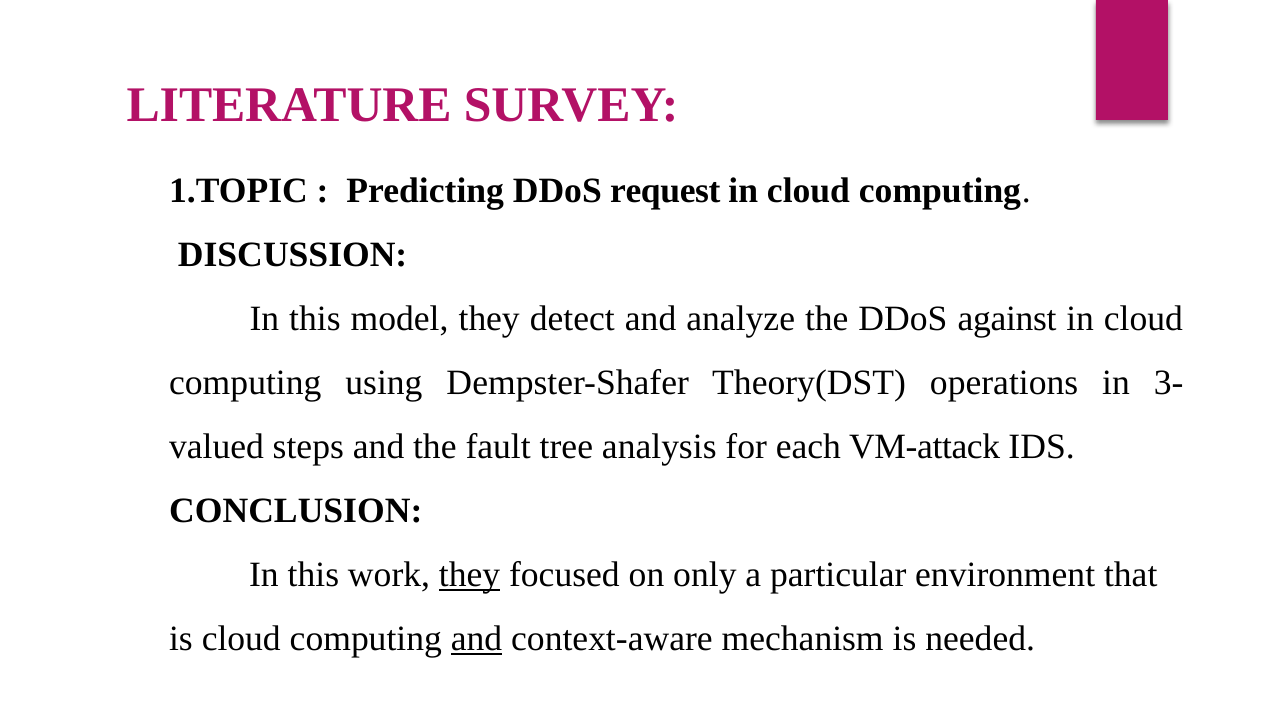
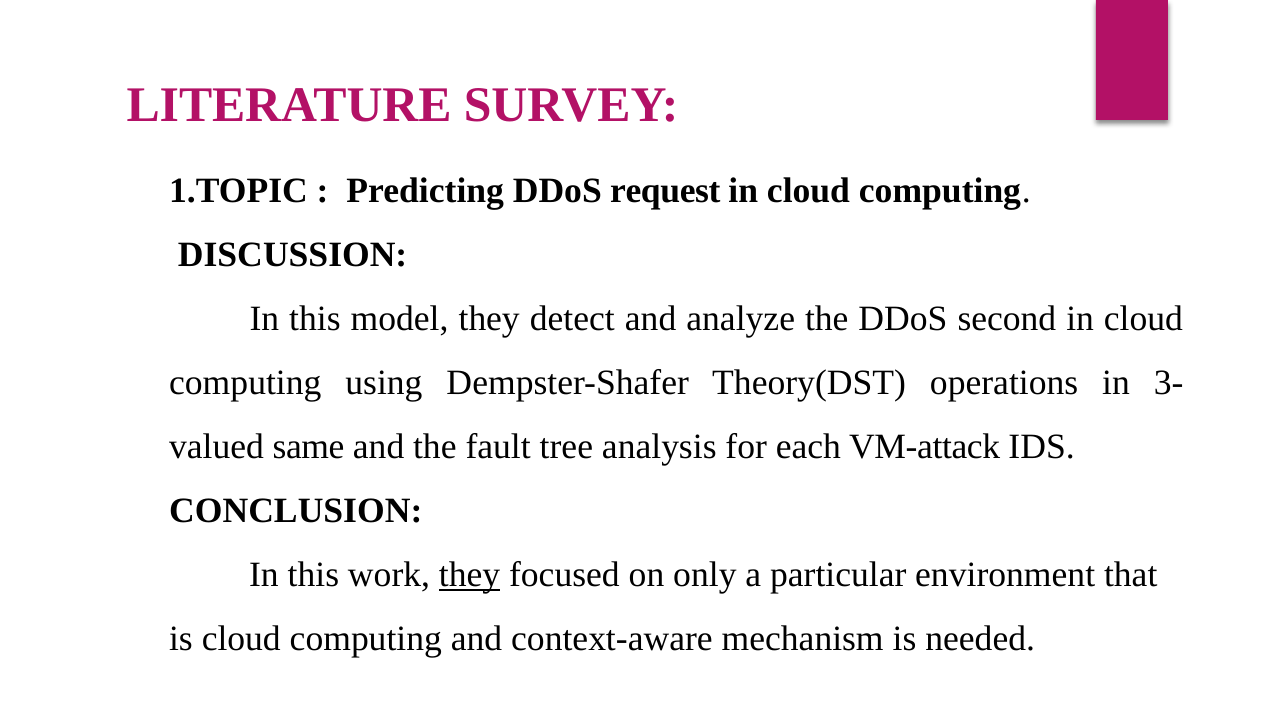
against: against -> second
steps: steps -> same
and at (476, 639) underline: present -> none
